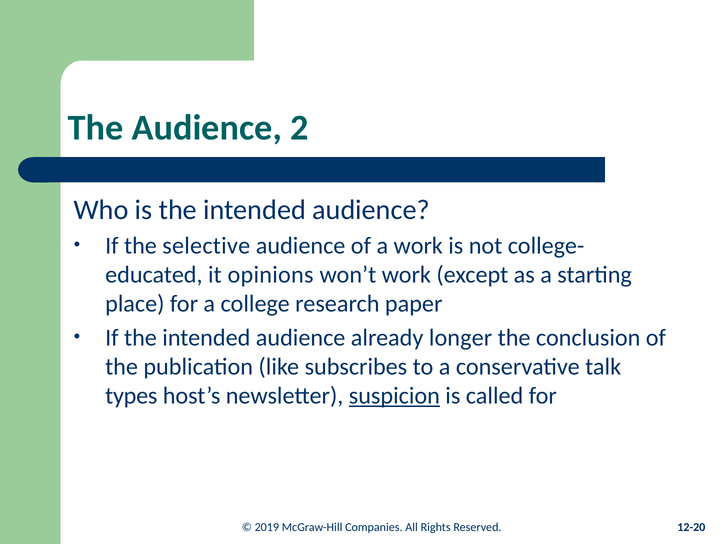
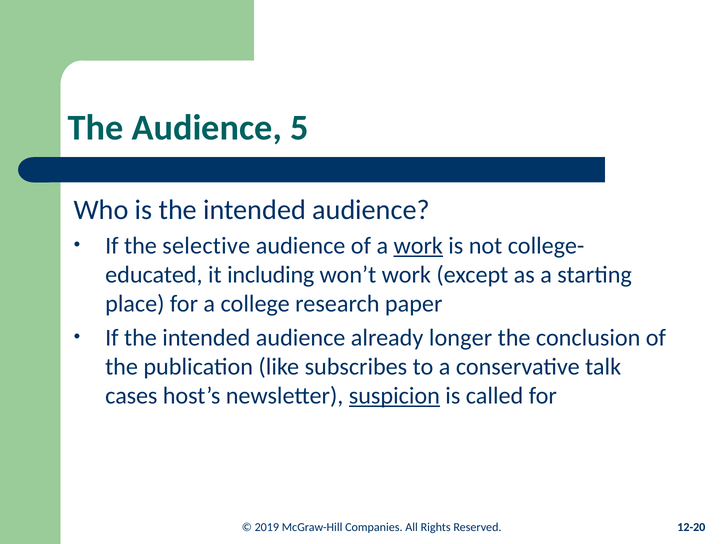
2: 2 -> 5
work at (418, 246) underline: none -> present
opinions: opinions -> including
types: types -> cases
